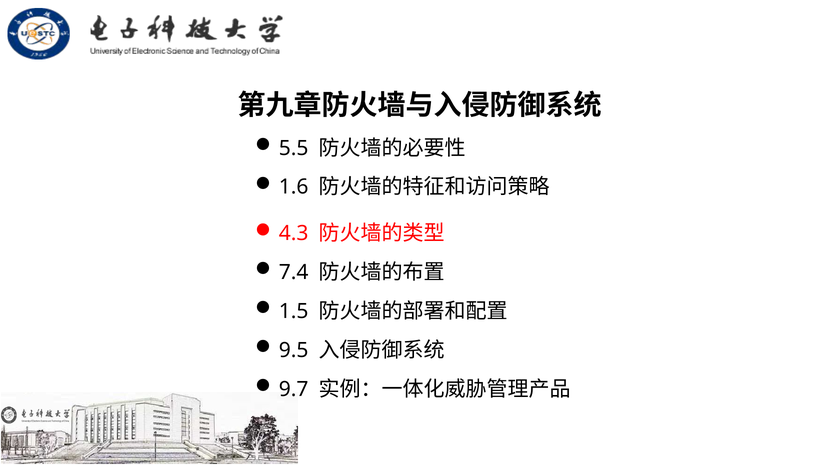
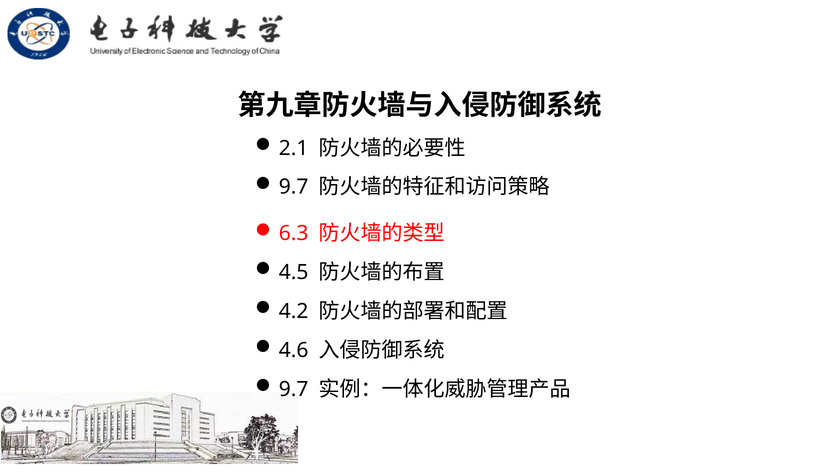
5.5: 5.5 -> 2.1
1.6 at (294, 187): 1.6 -> 9.7
4.3: 4.3 -> 6.3
7.4: 7.4 -> 4.5
1.5: 1.5 -> 4.2
9.5: 9.5 -> 4.6
